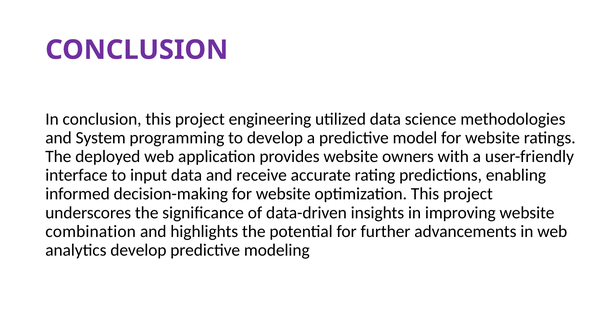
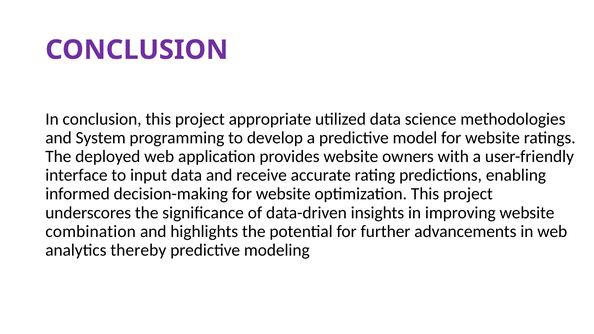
engineering: engineering -> appropriate
analytics develop: develop -> thereby
